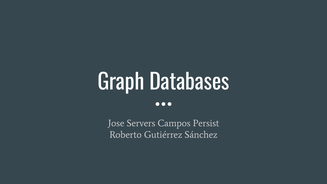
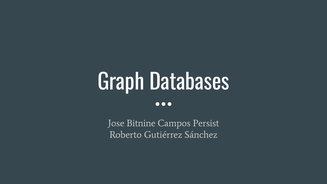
Servers: Servers -> Bitnine
